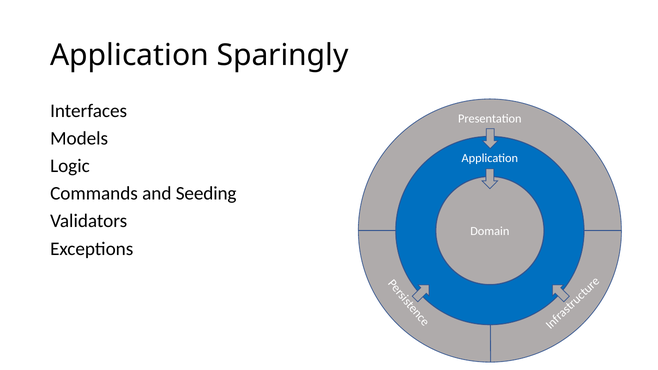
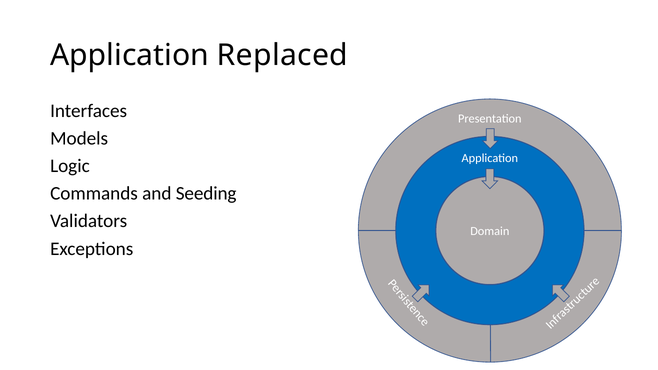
Sparingly: Sparingly -> Replaced
